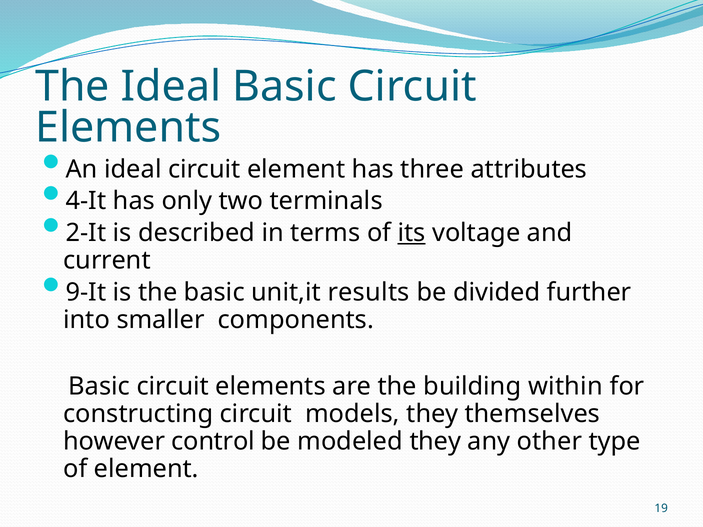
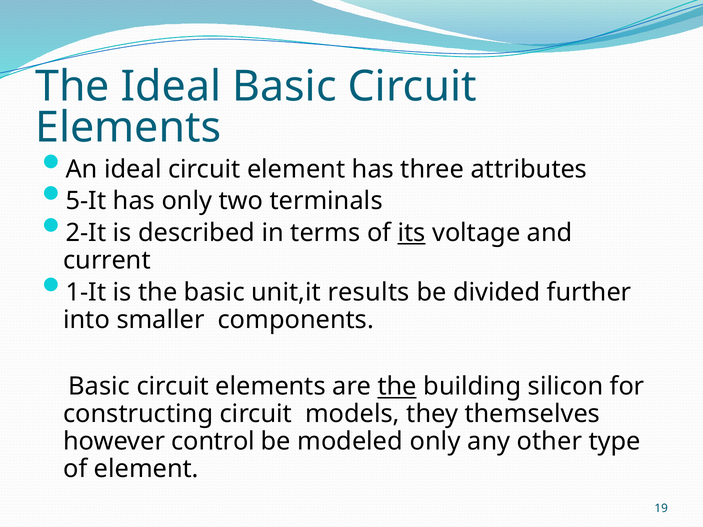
4-It: 4-It -> 5-It
9-It: 9-It -> 1-It
the at (397, 387) underline: none -> present
within: within -> silicon
modeled they: they -> only
